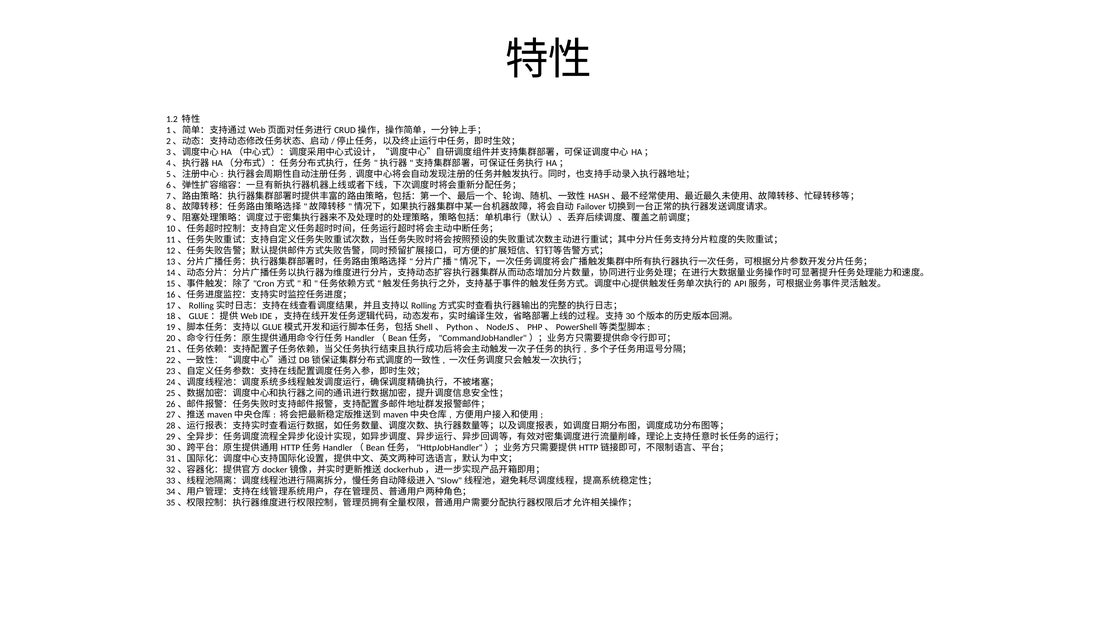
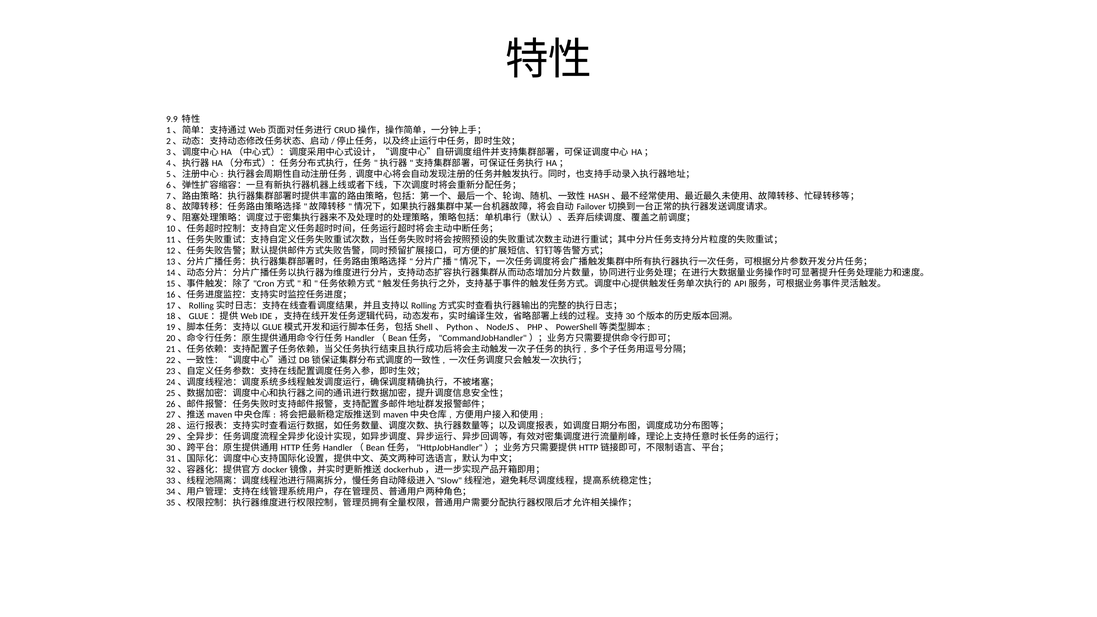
1.2: 1.2 -> 9.9
